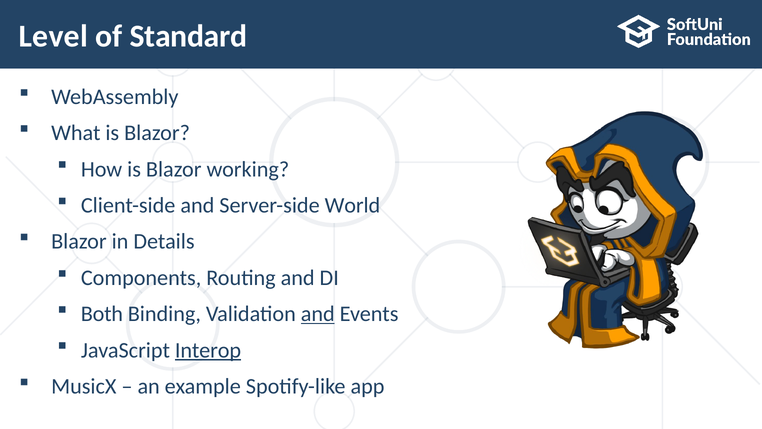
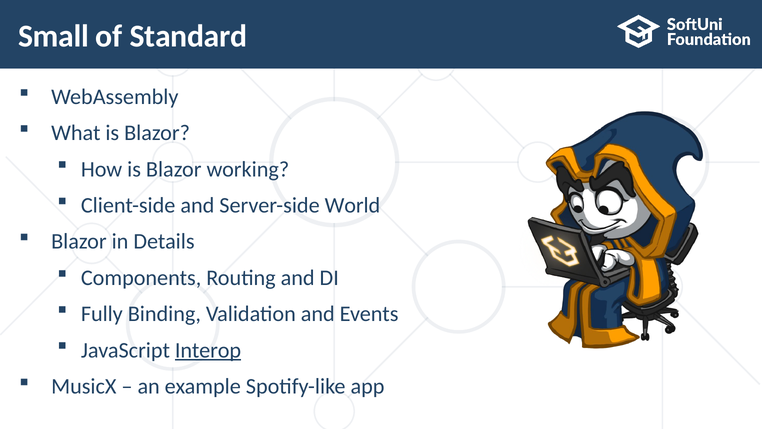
Level: Level -> Small
Both: Both -> Fully
and at (318, 314) underline: present -> none
